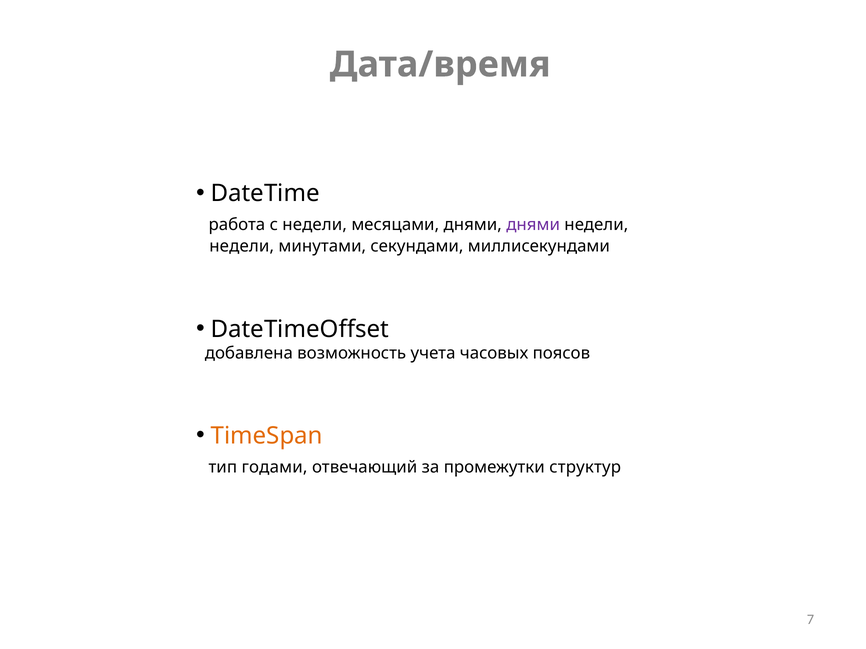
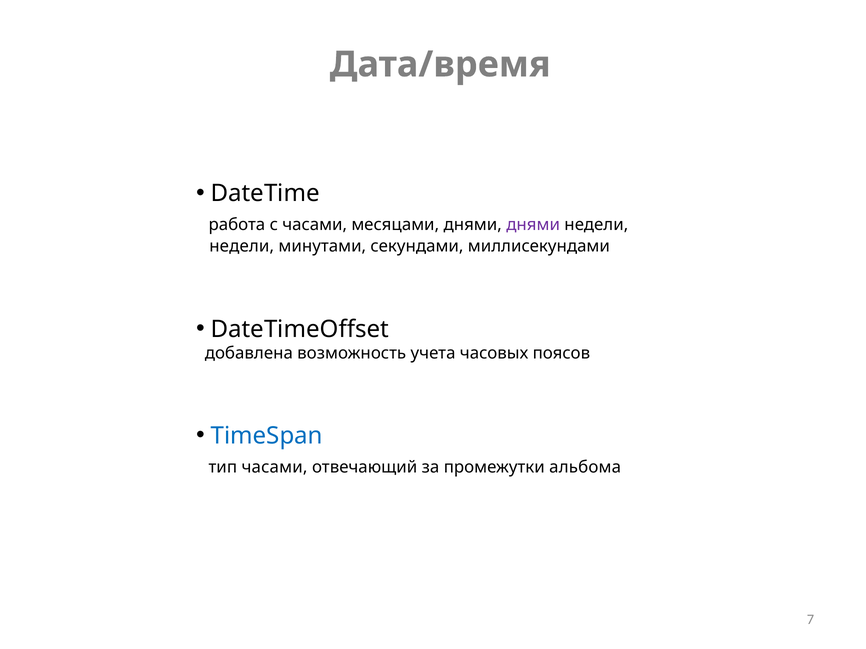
с недели: недели -> часами
TimeSpan colour: orange -> blue
тип годами: годами -> часами
структур: структур -> альбома
